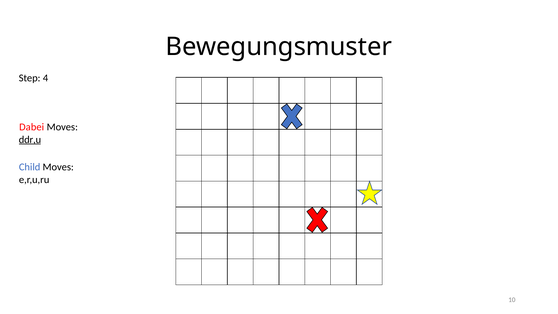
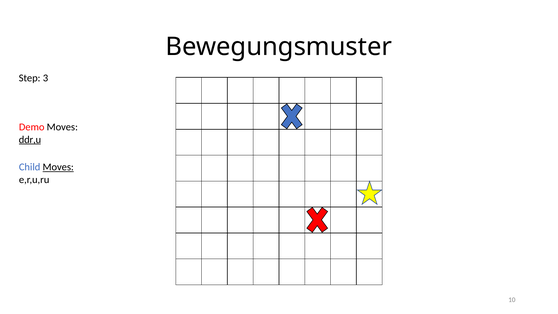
4: 4 -> 3
Dabei: Dabei -> Demo
Moves at (58, 167) underline: none -> present
